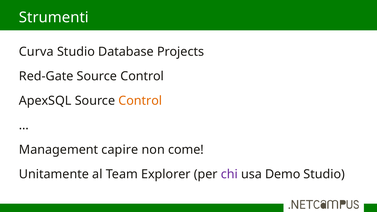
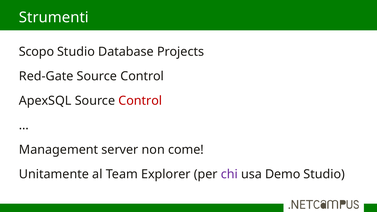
Curva: Curva -> Scopo
Control at (140, 101) colour: orange -> red
capire: capire -> server
